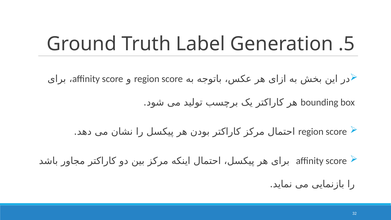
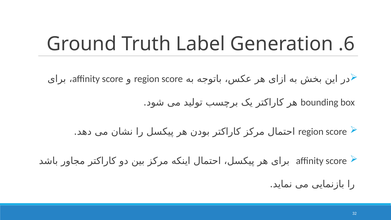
.5: .5 -> .6
